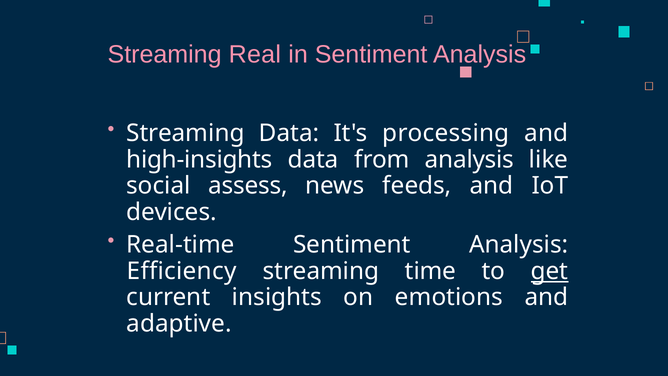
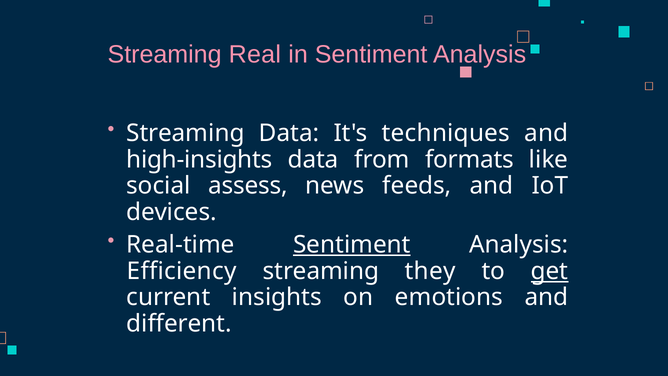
processing: processing -> techniques
from analysis: analysis -> formats
Sentiment at (352, 245) underline: none -> present
time: time -> they
adaptive: adaptive -> different
